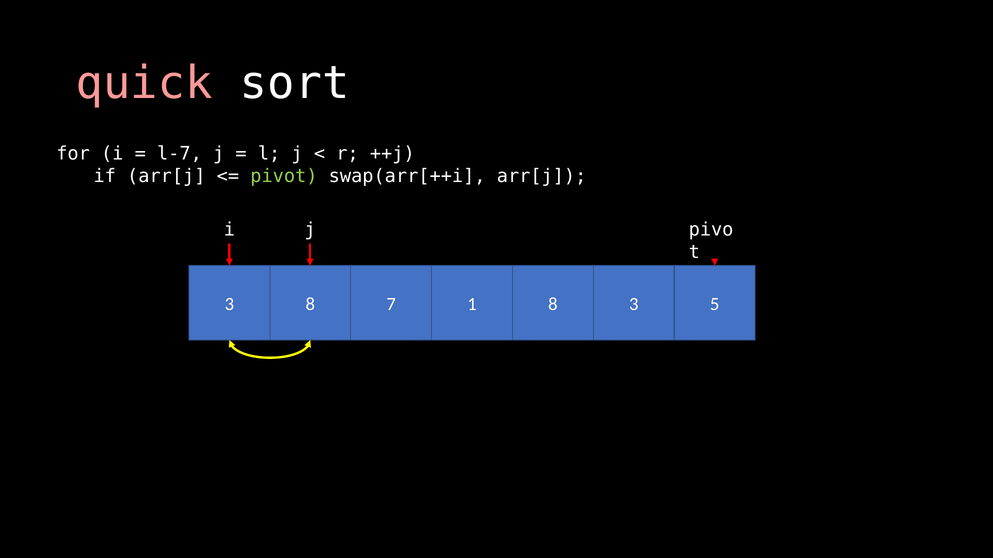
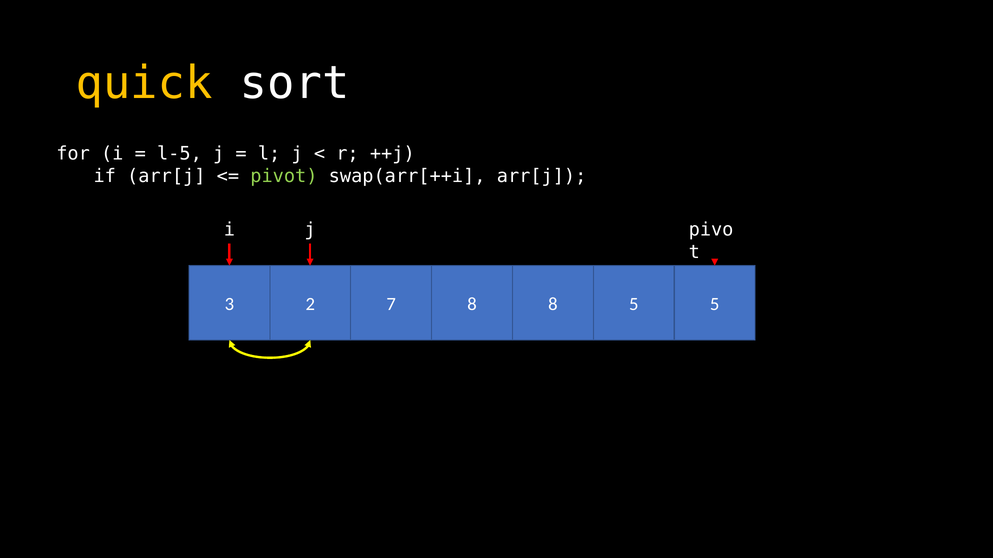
quick colour: pink -> yellow
l-7: l-7 -> l-5
3 8: 8 -> 2
7 1: 1 -> 8
8 3: 3 -> 5
